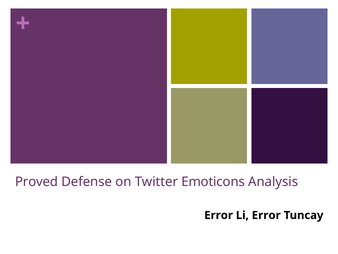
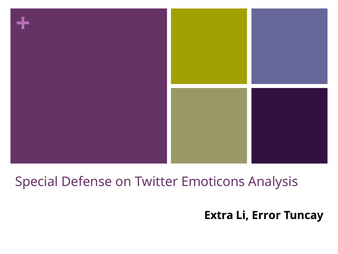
Proved: Proved -> Special
Error at (219, 215): Error -> Extra
